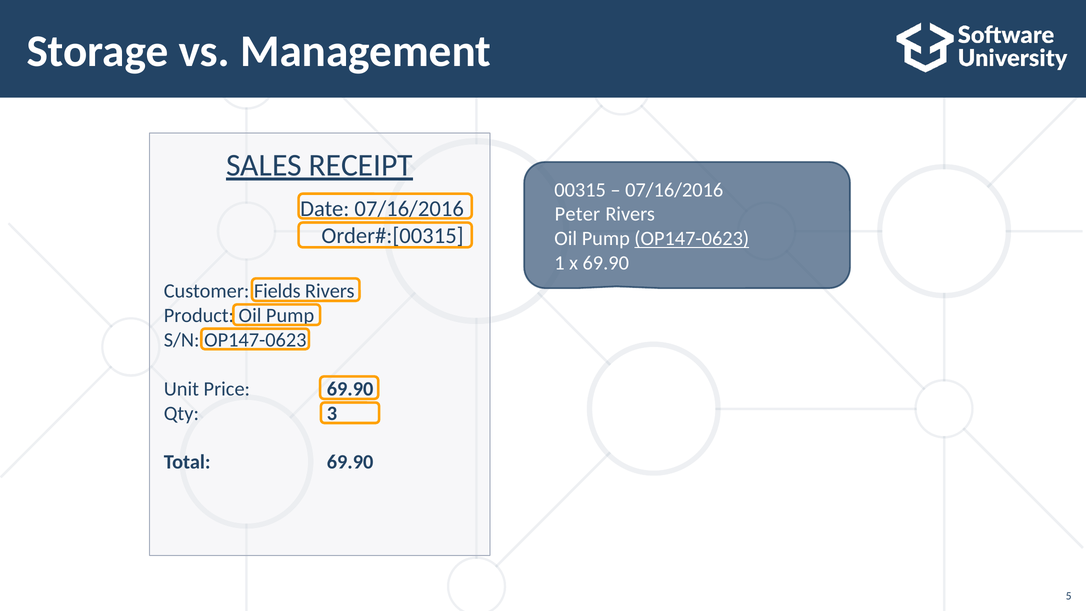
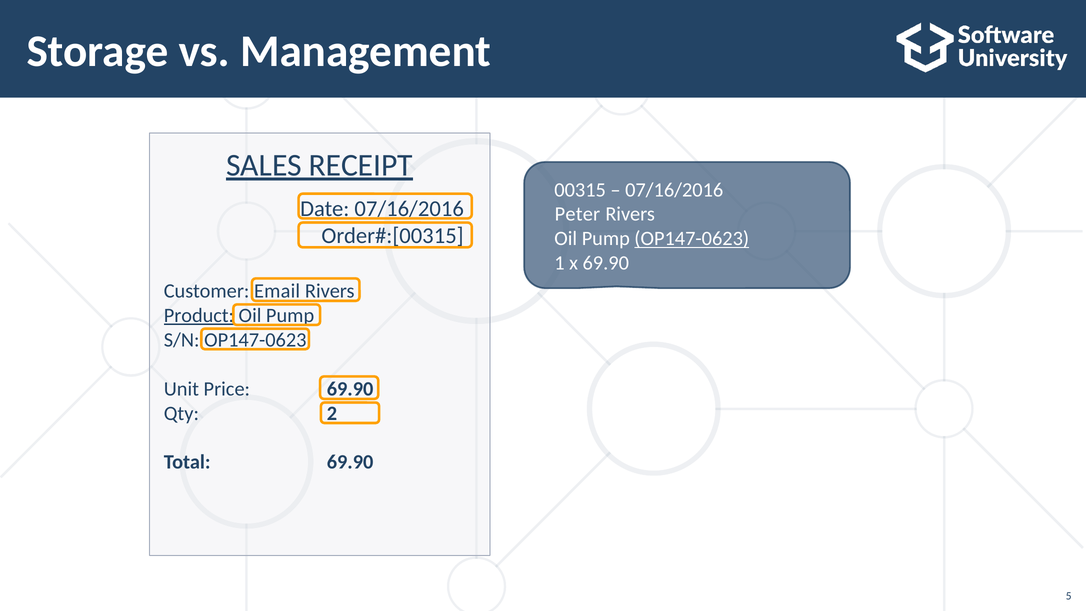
Fields: Fields -> Email
Product underline: none -> present
3: 3 -> 2
